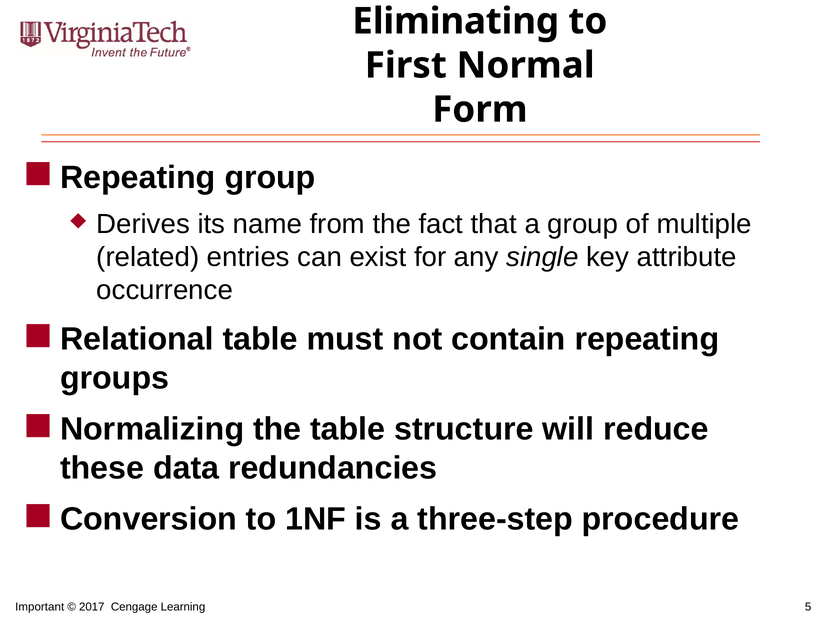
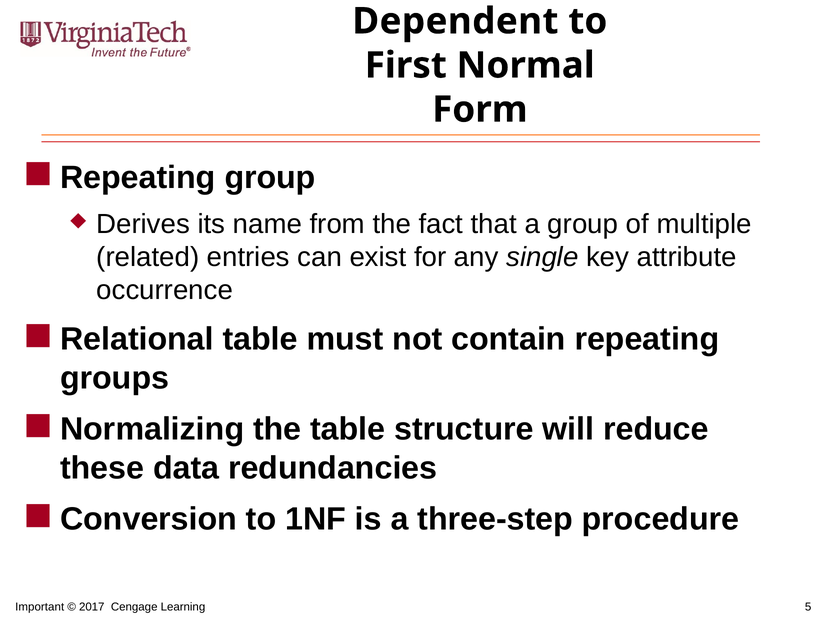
Eliminating: Eliminating -> Dependent
